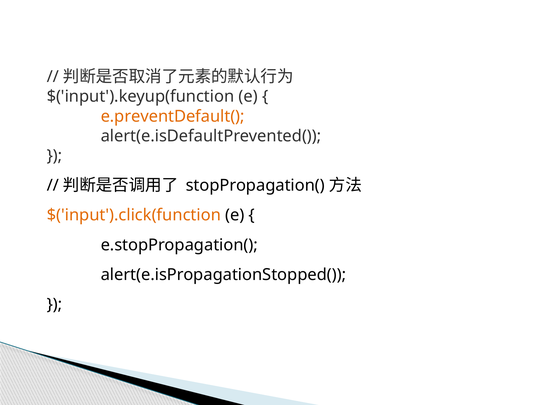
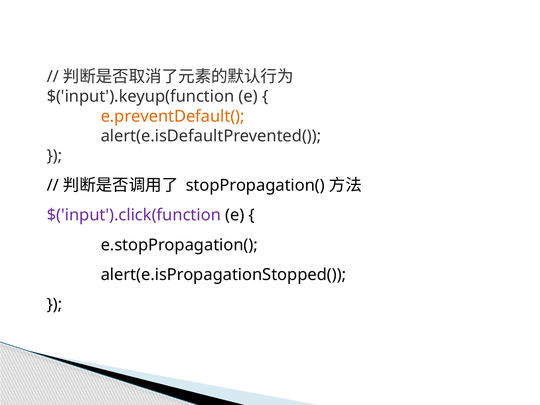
$('input').click(function colour: orange -> purple
